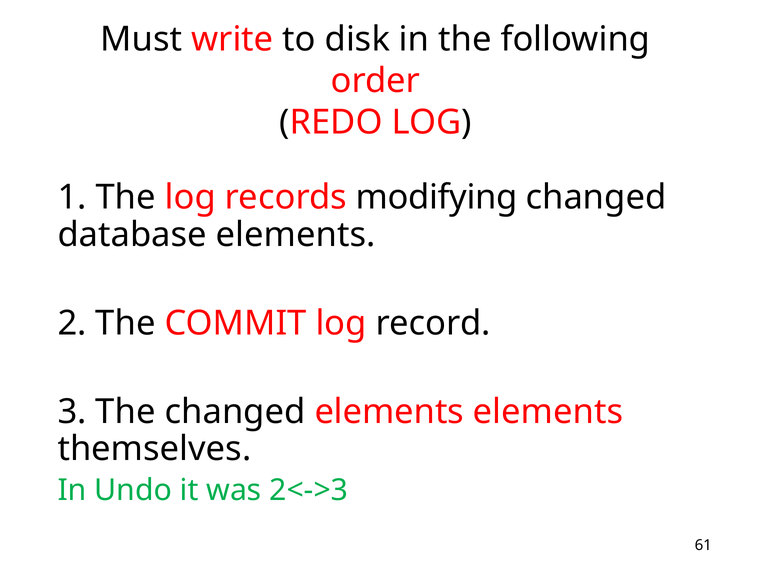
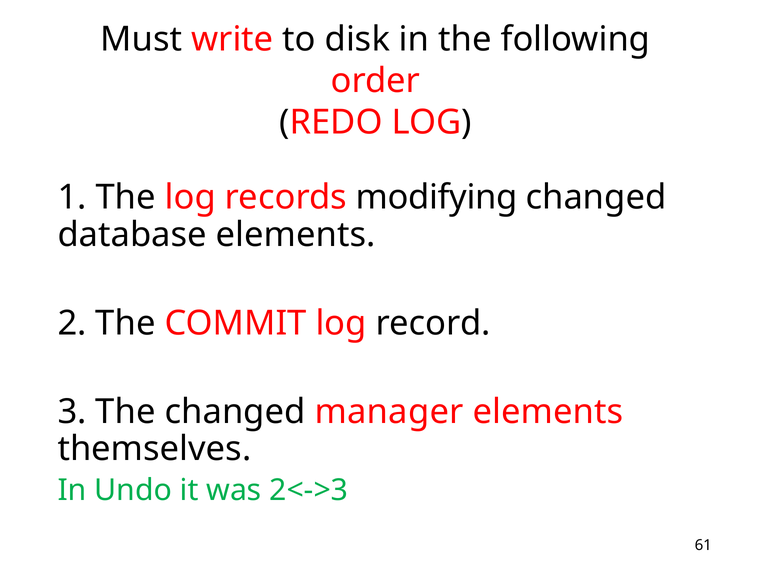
changed elements: elements -> manager
